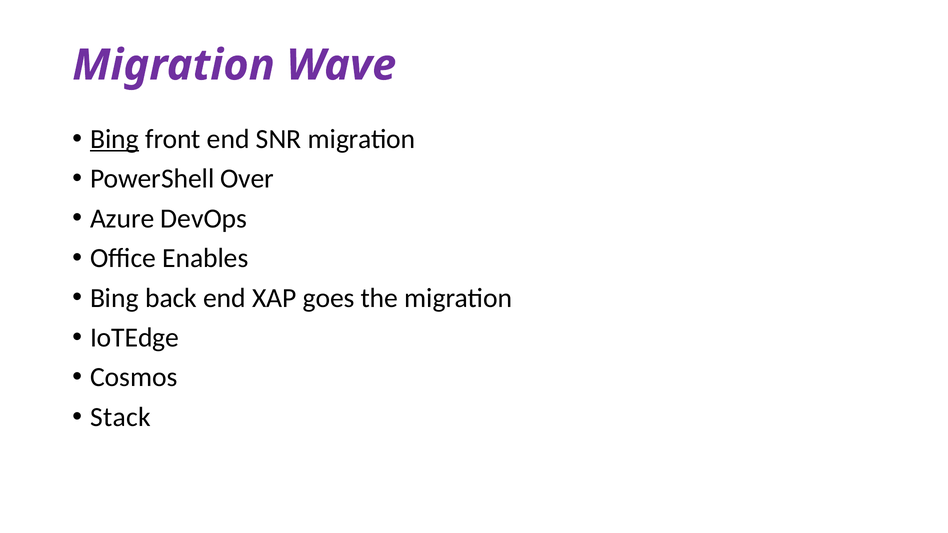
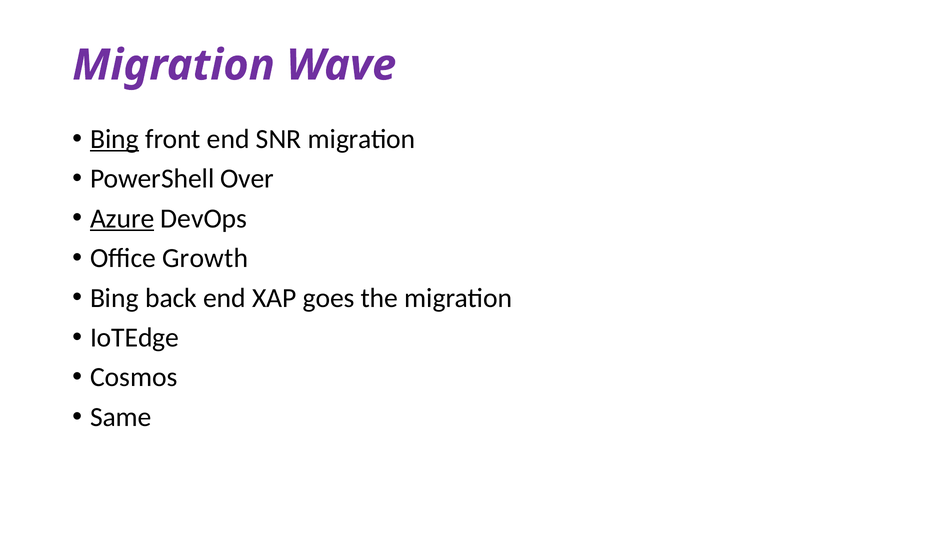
Azure underline: none -> present
Enables: Enables -> Growth
Stack: Stack -> Same
